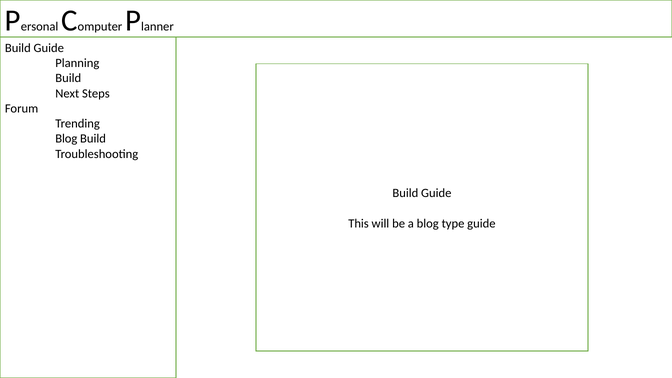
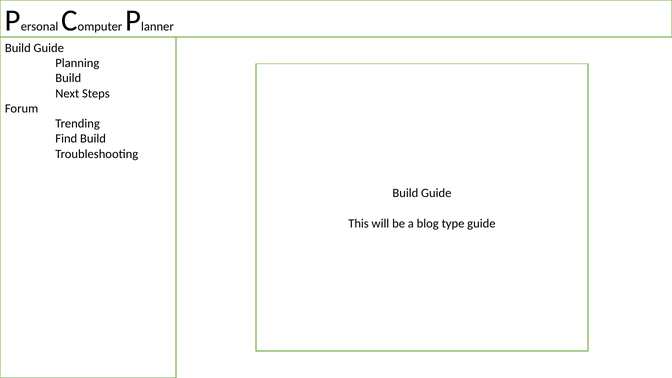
Blog at (66, 139): Blog -> Find
